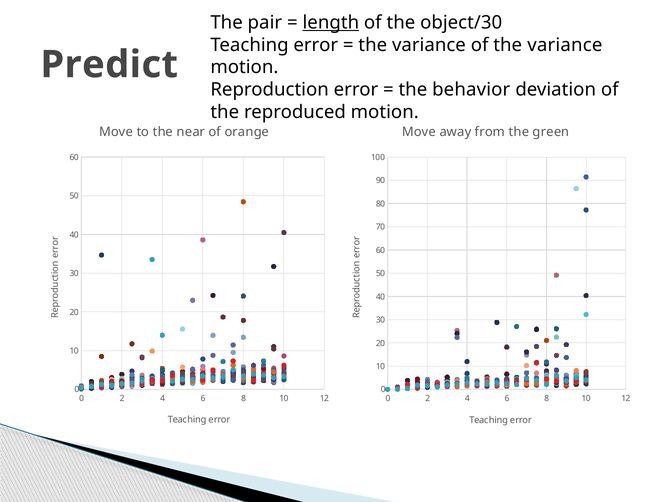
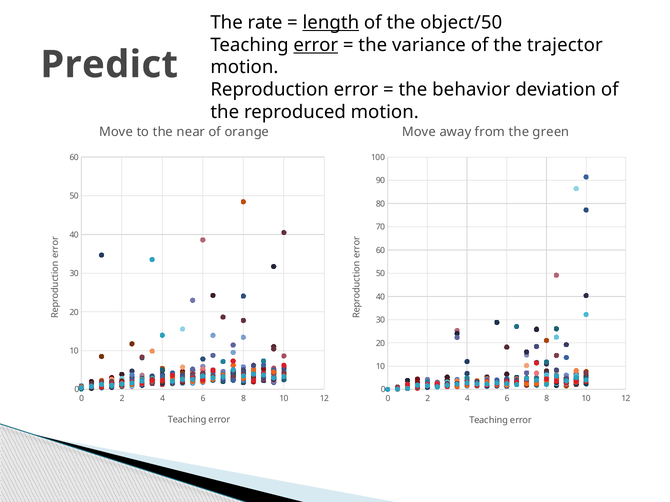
pair: pair -> rate
object/30: object/30 -> object/50
error at (316, 45) underline: none -> present
of the variance: variance -> trajector
